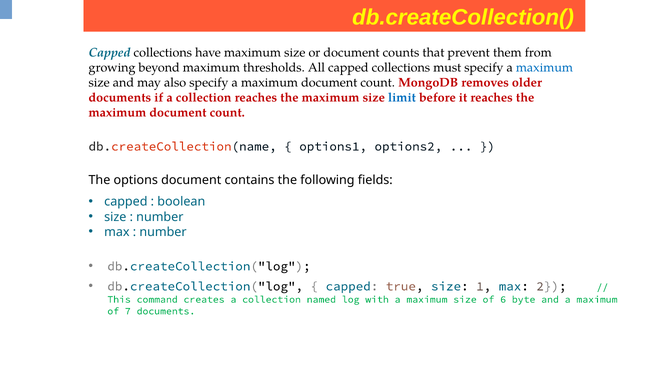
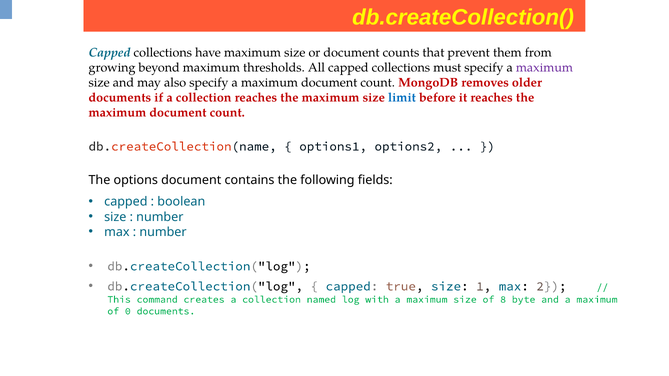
maximum at (544, 68) colour: blue -> purple
6: 6 -> 8
7: 7 -> 0
